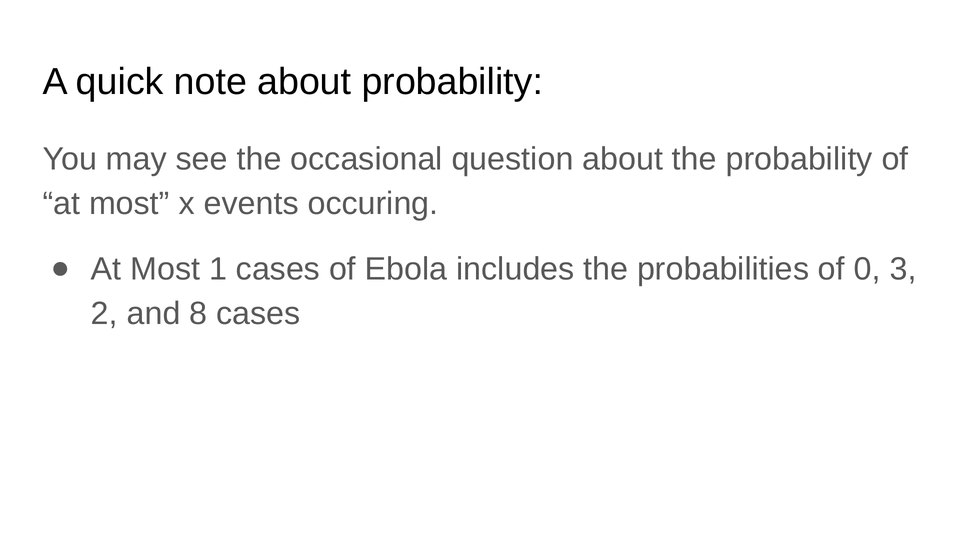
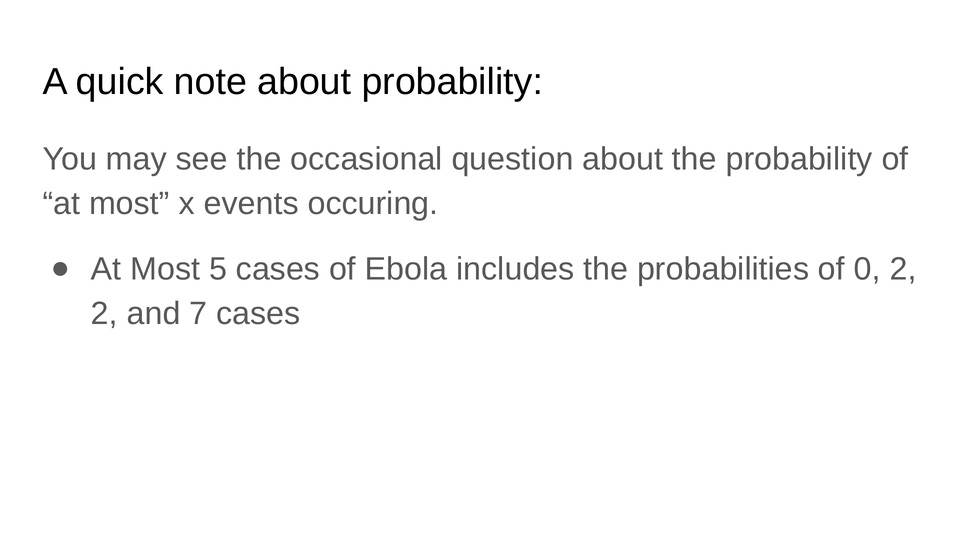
1: 1 -> 5
0 3: 3 -> 2
8: 8 -> 7
